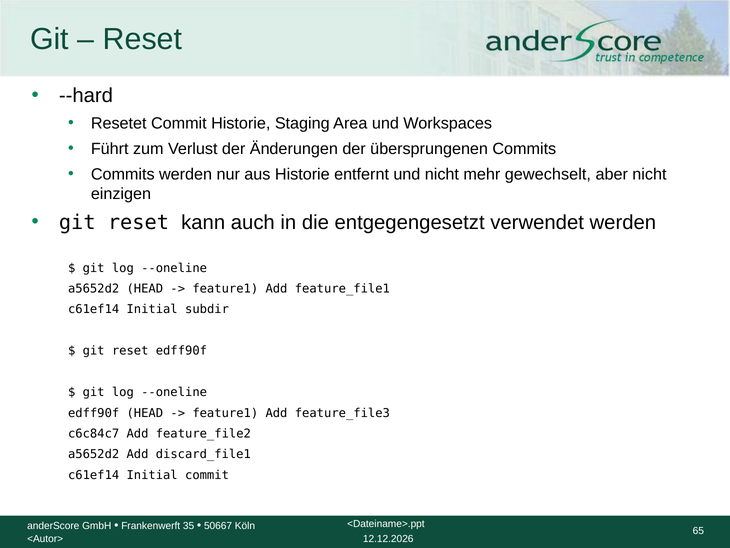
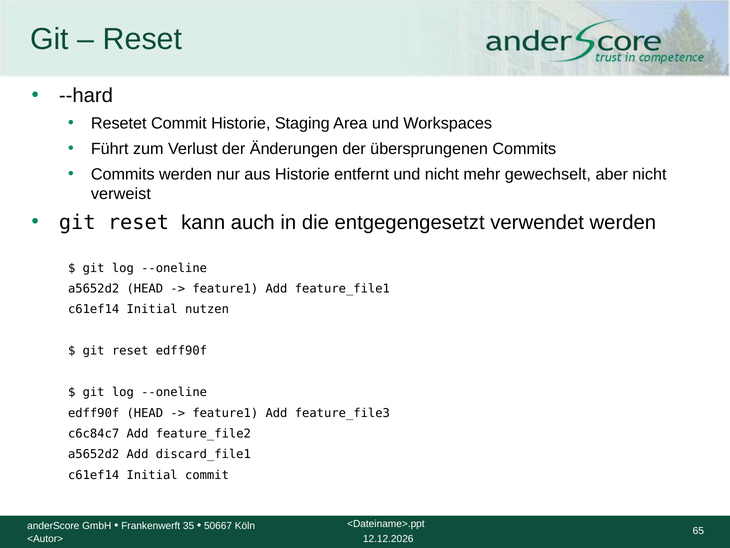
einzigen: einzigen -> verweist
subdir: subdir -> nutzen
